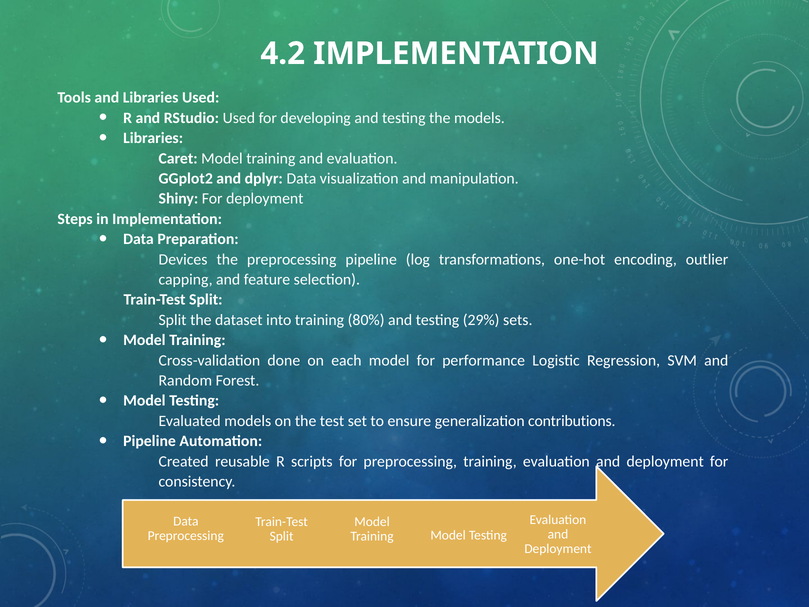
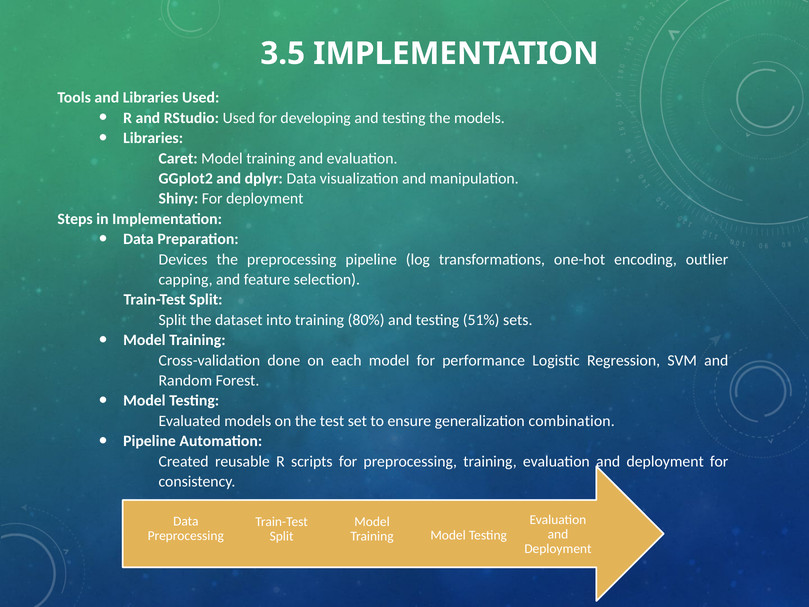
4.2: 4.2 -> 3.5
29%: 29% -> 51%
contributions: contributions -> combination
